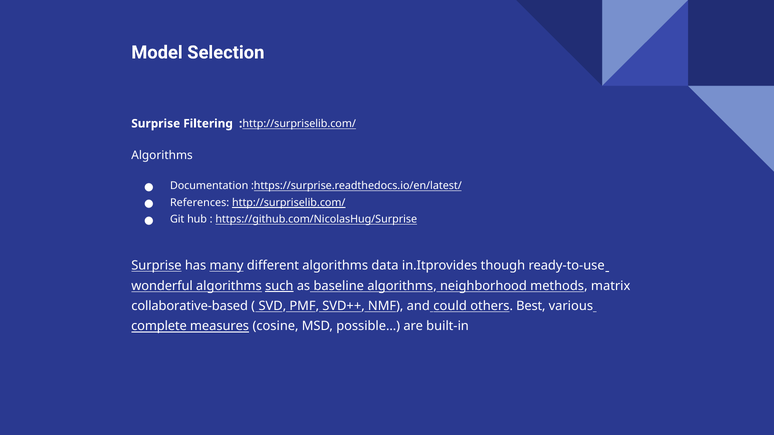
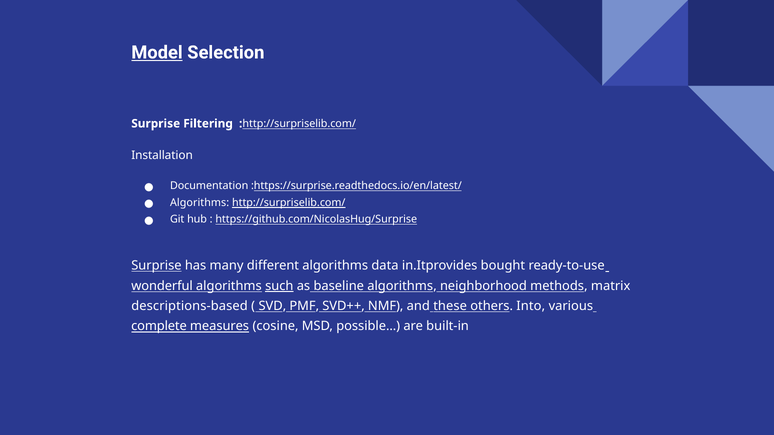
Model underline: none -> present
Algorithms at (162, 155): Algorithms -> Installation
References at (200, 203): References -> Algorithms
many underline: present -> none
though: though -> bought
collaborative-based: collaborative-based -> descriptions-based
could: could -> these
Best: Best -> Into
